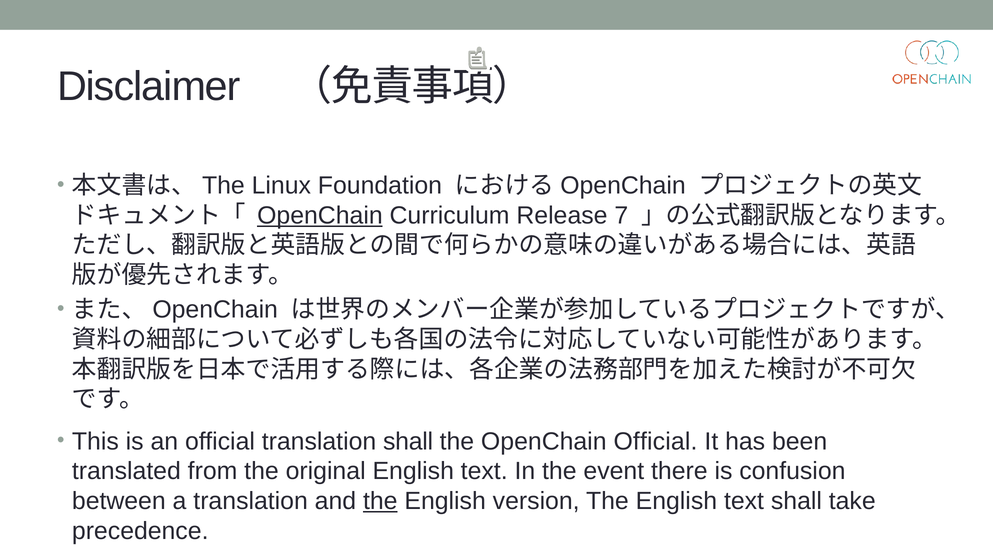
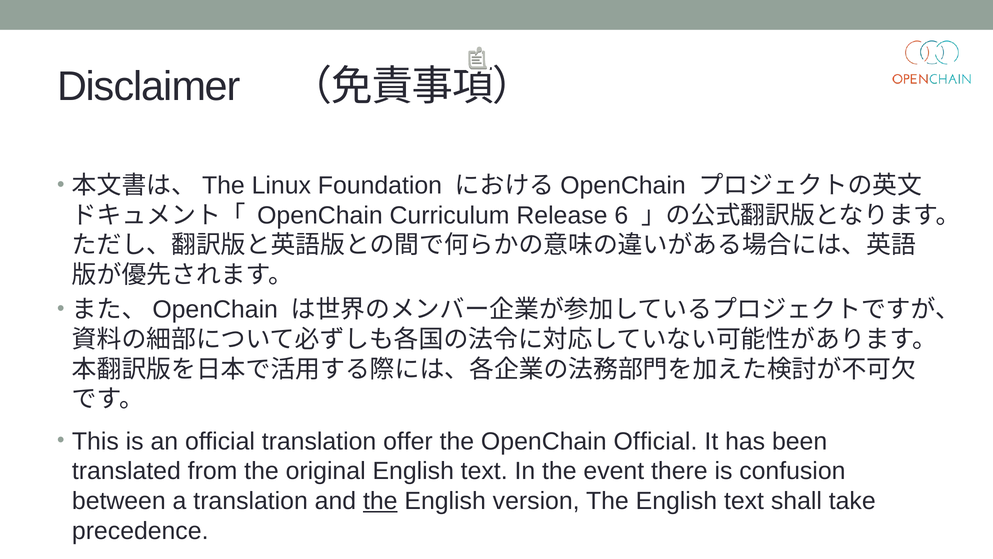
OpenChain at (320, 215) underline: present -> none
7: 7 -> 6
translation shall: shall -> offer
